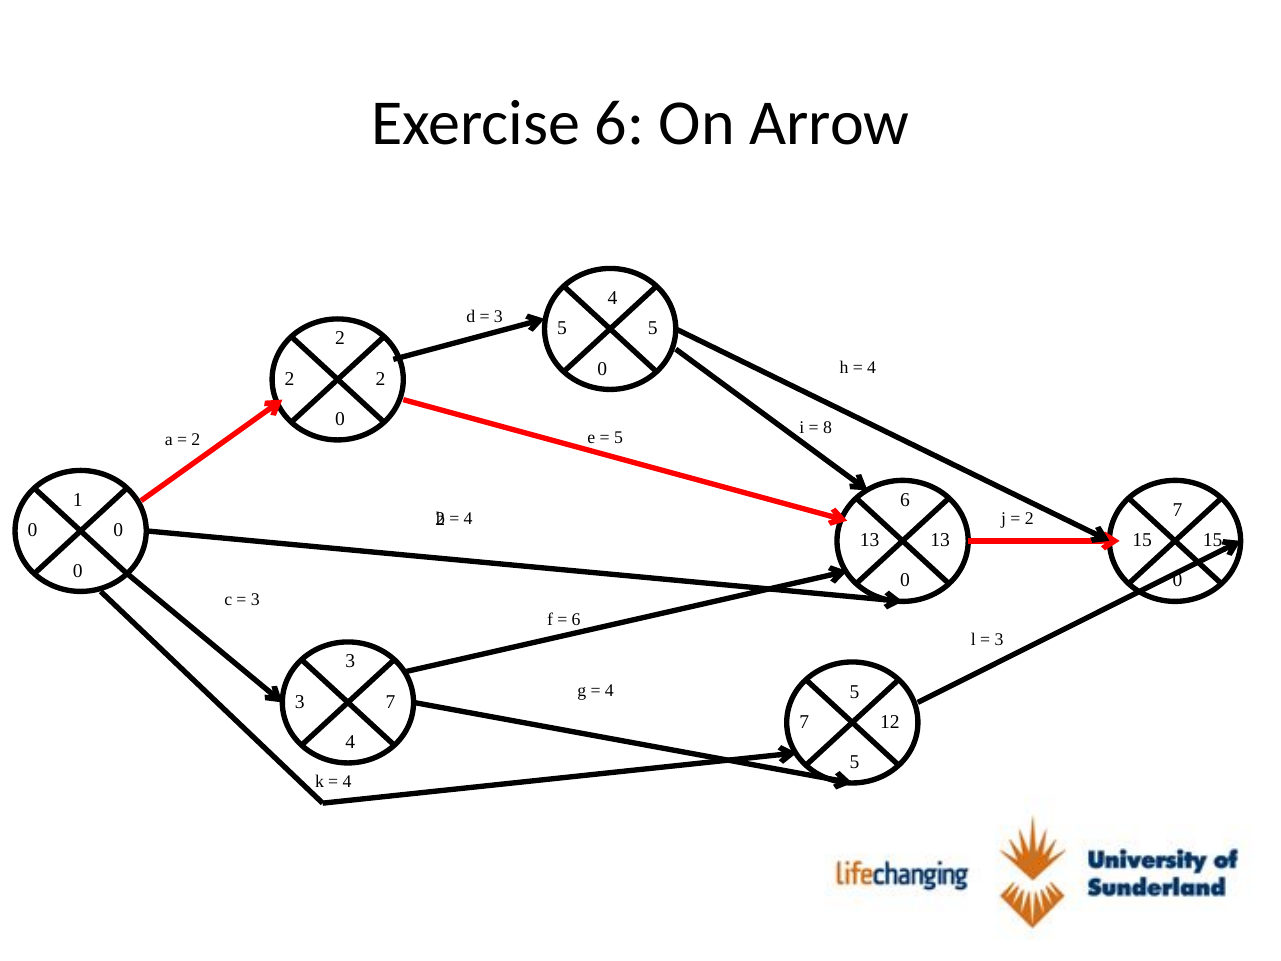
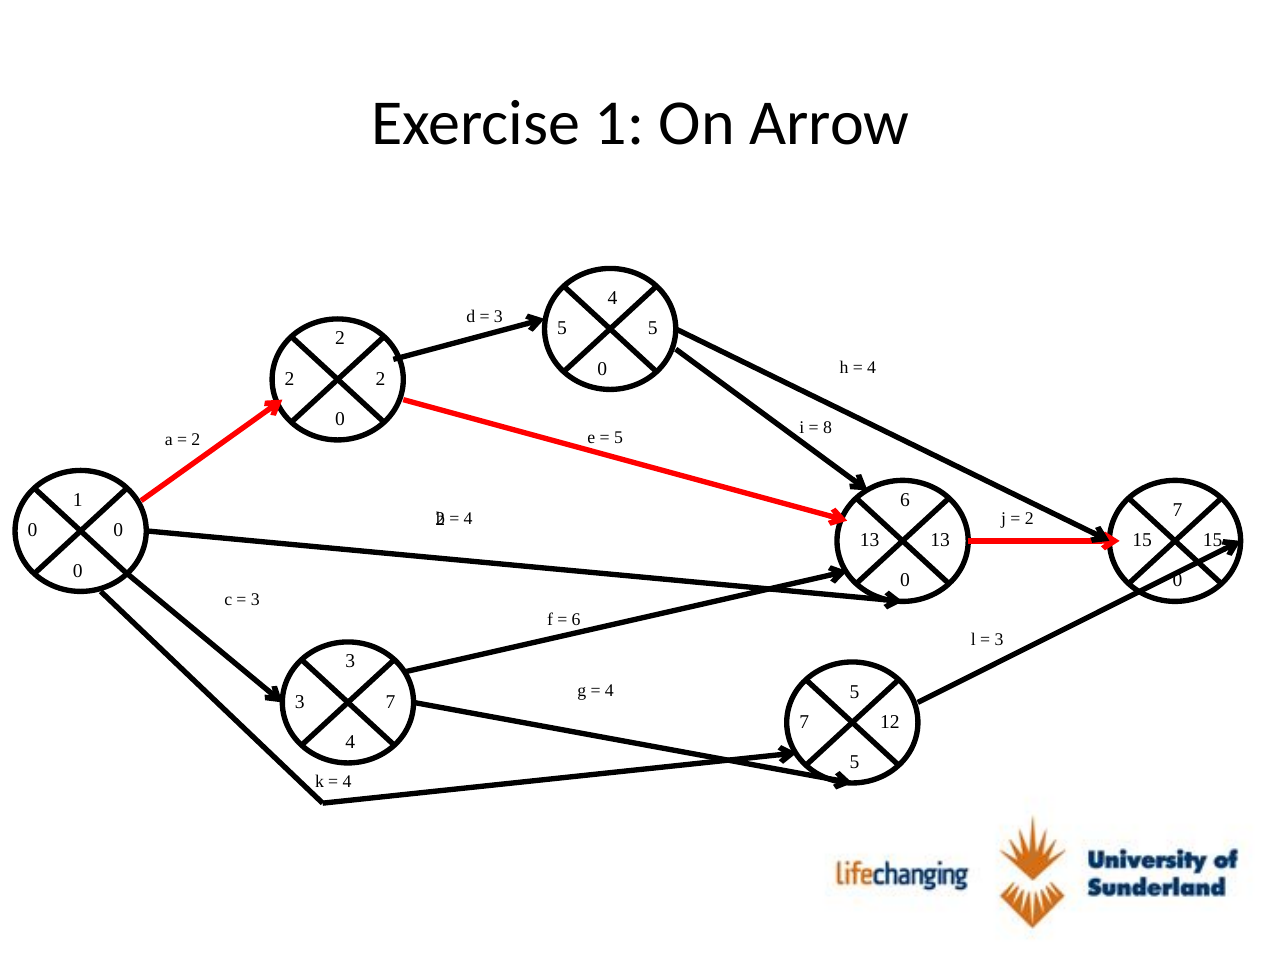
Exercise 6: 6 -> 1
